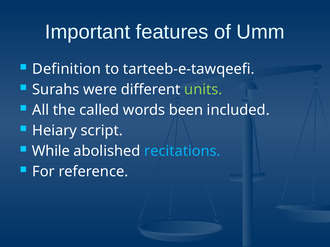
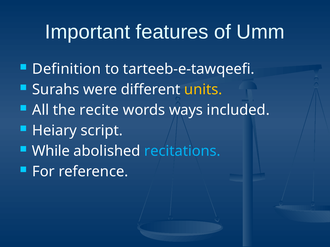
units colour: light green -> yellow
called: called -> recite
been: been -> ways
